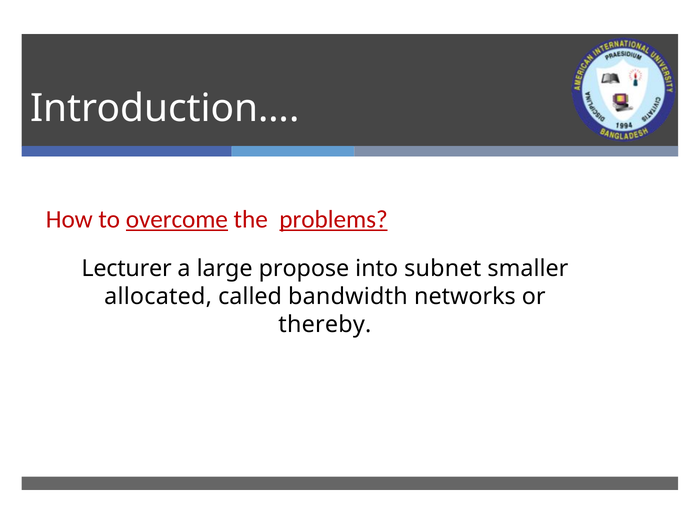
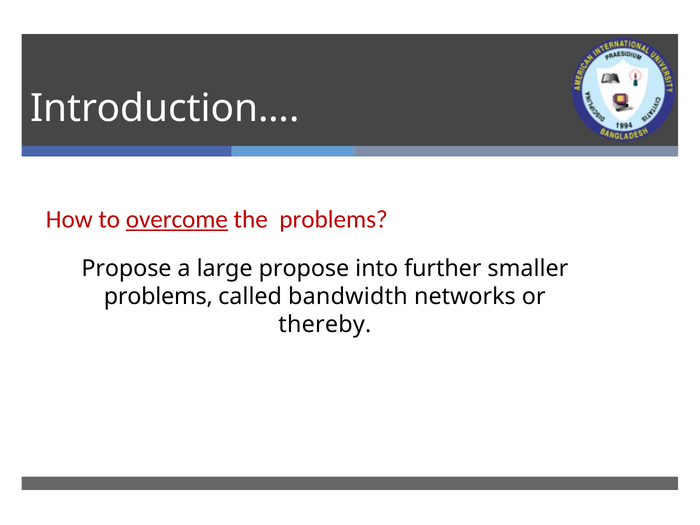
problems at (334, 220) underline: present -> none
Lecturer at (127, 268): Lecturer -> Propose
subnet: subnet -> further
allocated at (158, 296): allocated -> problems
